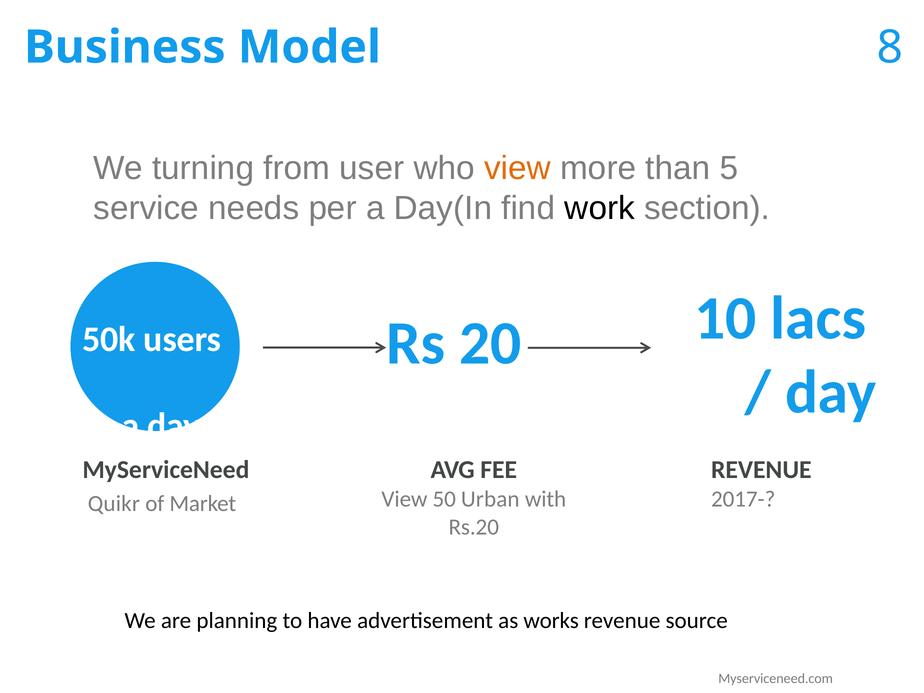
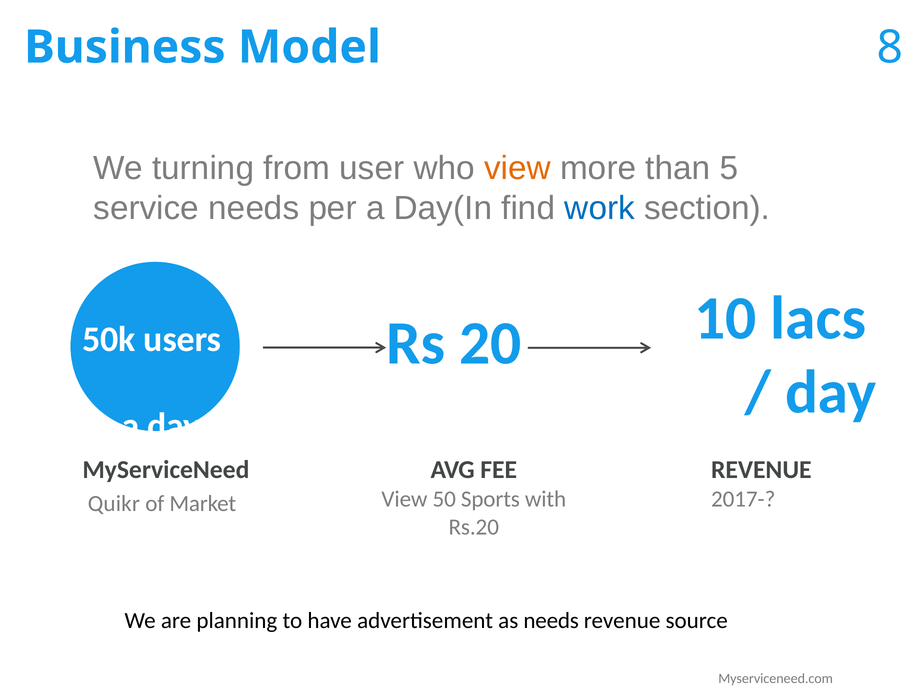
work colour: black -> blue
Urban: Urban -> Sports
as works: works -> needs
